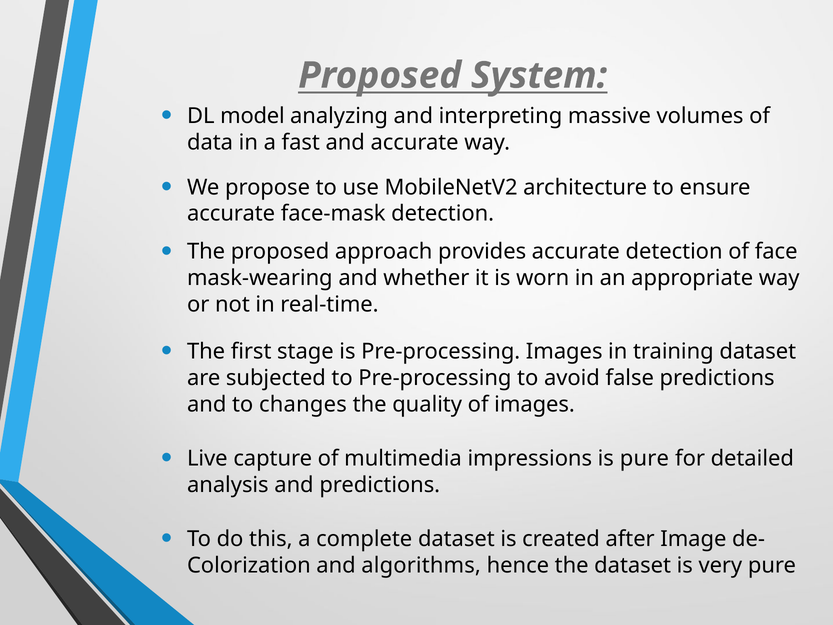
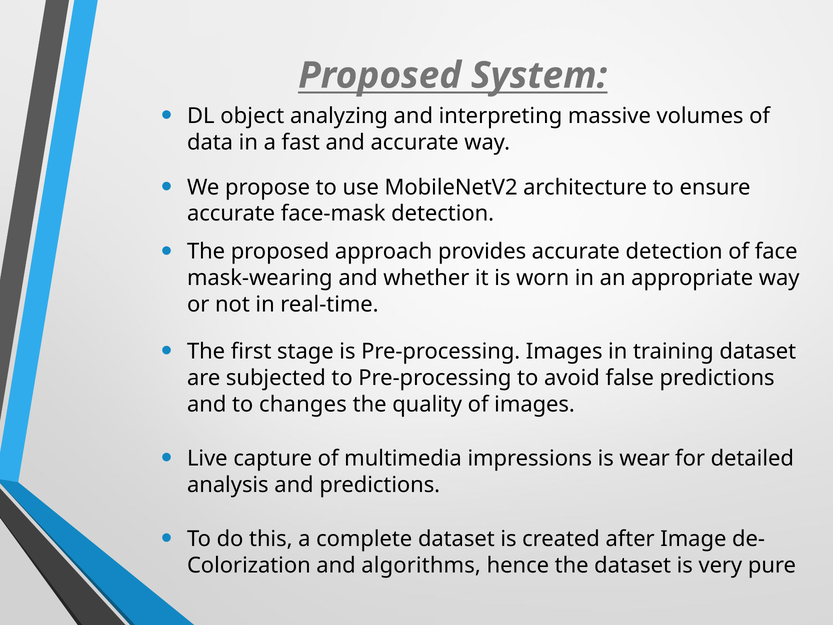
model: model -> object
is pure: pure -> wear
